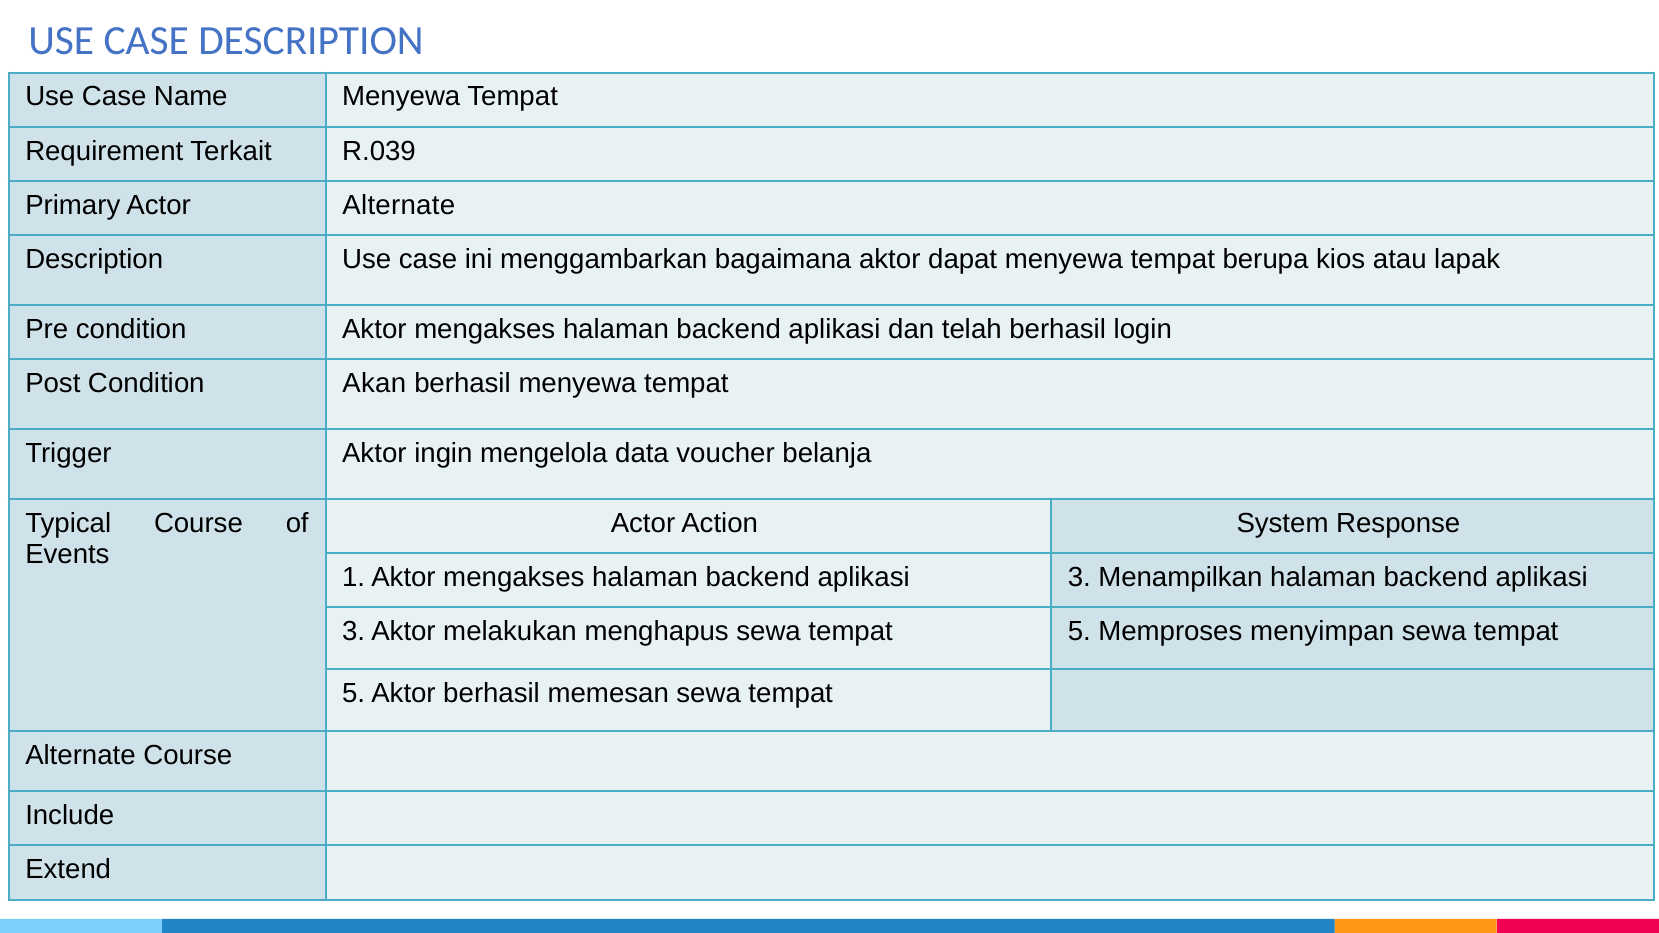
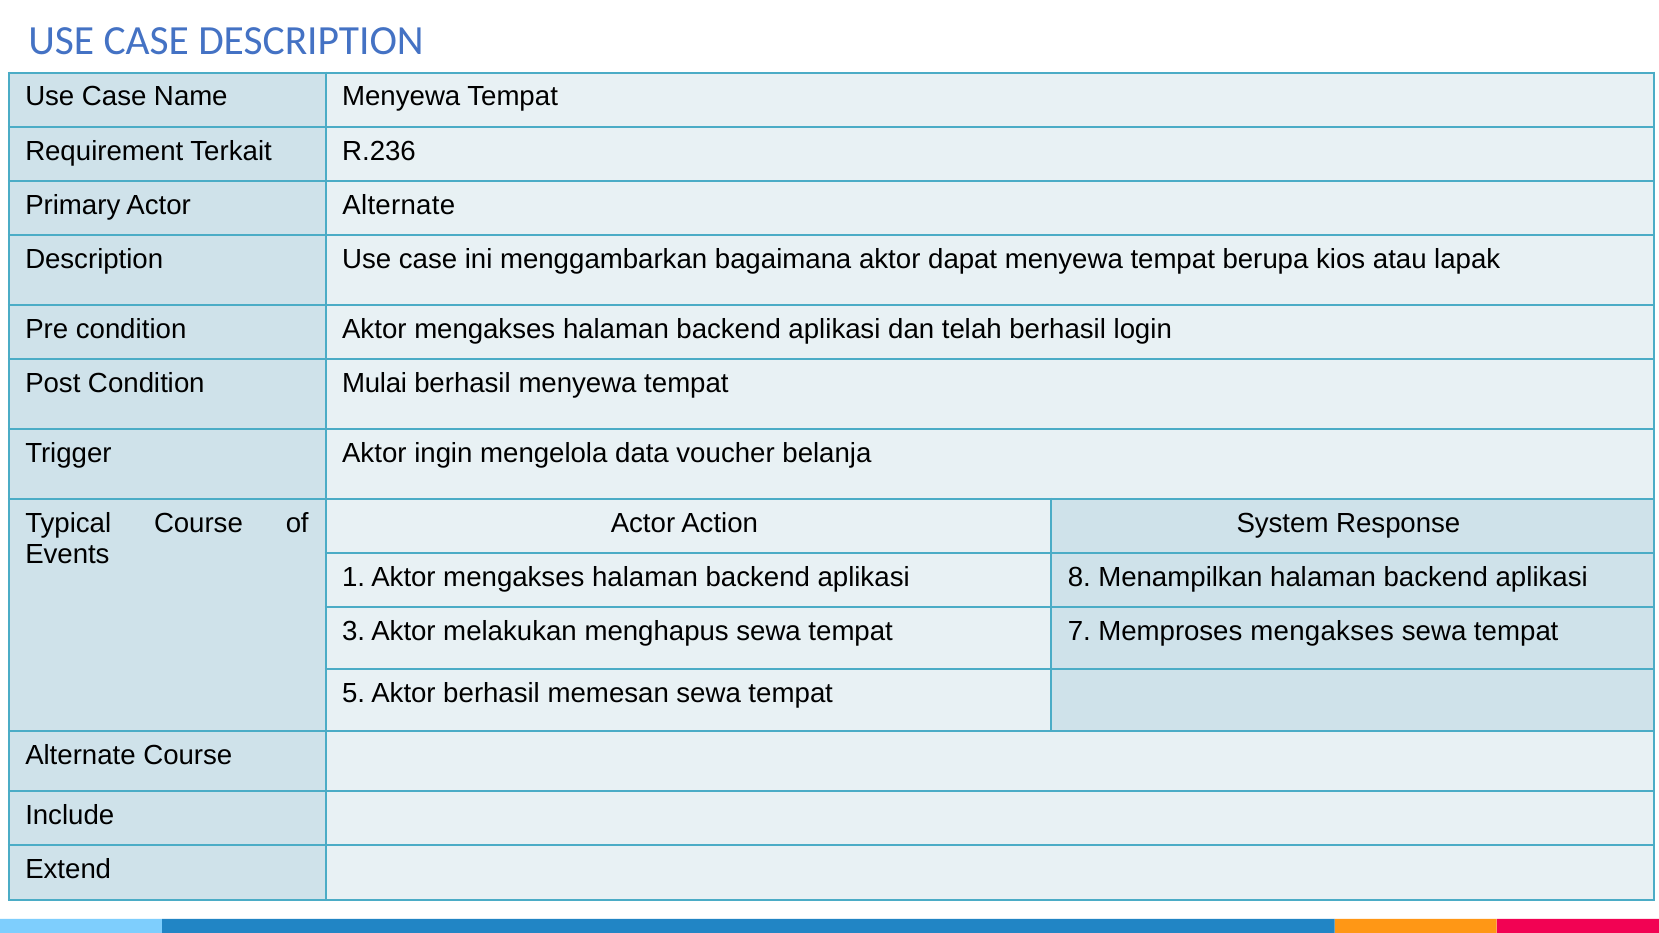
R.039: R.039 -> R.236
Akan: Akan -> Mulai
3 at (1079, 578): 3 -> 8
5 at (1079, 632): 5 -> 7
Memproses menyimpan: menyimpan -> mengakses
